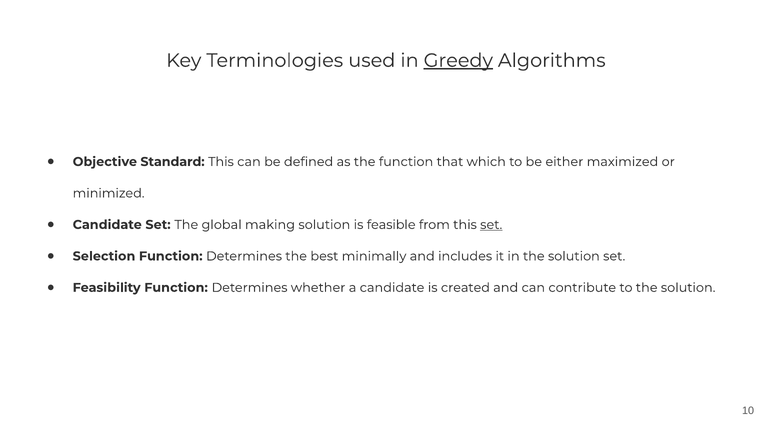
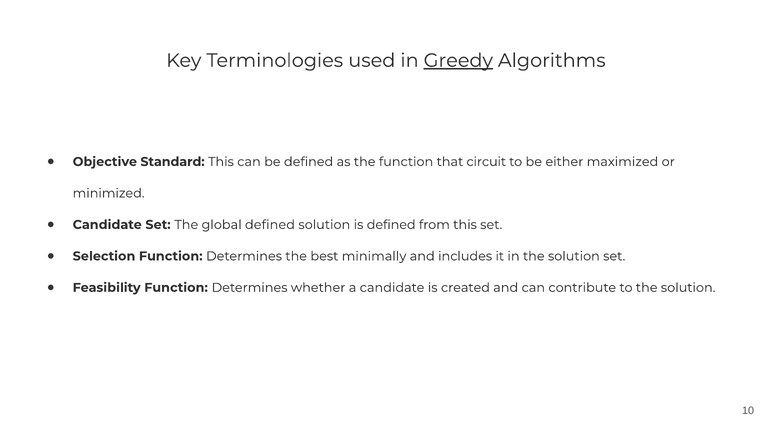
which: which -> circuit
global making: making -> defined
is feasible: feasible -> defined
set at (491, 225) underline: present -> none
